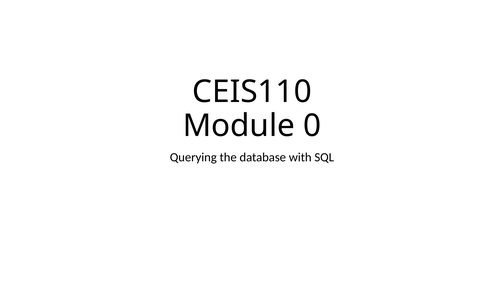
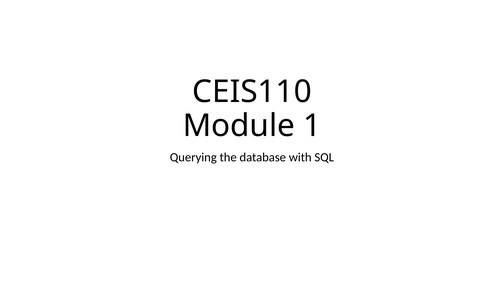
0: 0 -> 1
